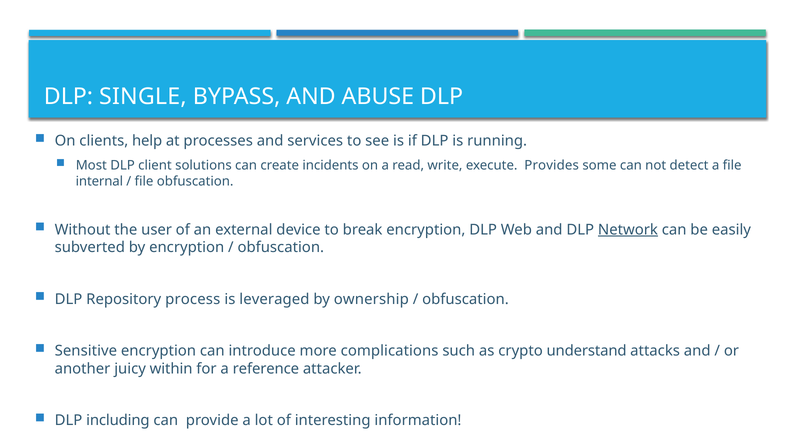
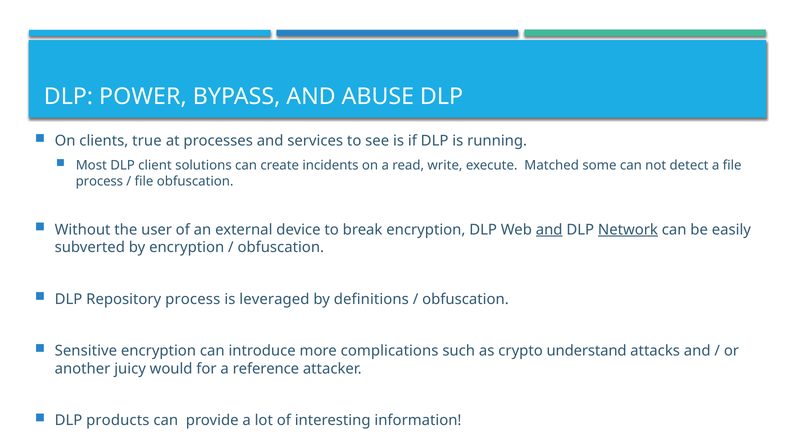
SINGLE: SINGLE -> POWER
help: help -> true
Provides: Provides -> Matched
internal at (99, 181): internal -> process
and at (549, 230) underline: none -> present
ownership: ownership -> definitions
within: within -> would
including: including -> products
